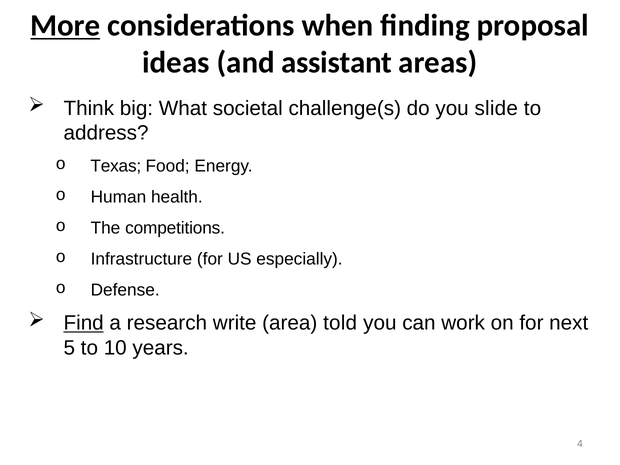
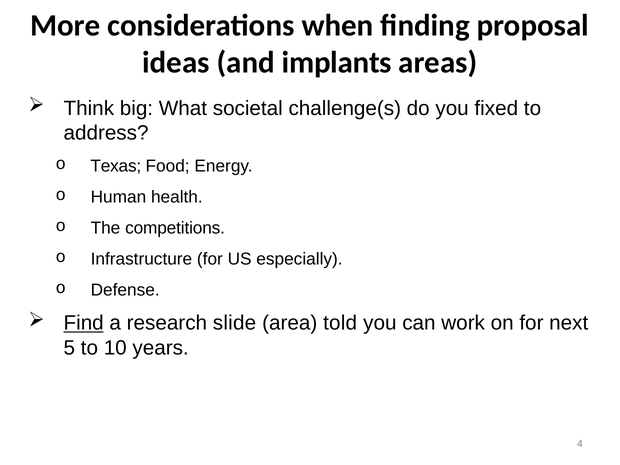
More underline: present -> none
assistant: assistant -> implants
slide: slide -> fixed
write: write -> slide
